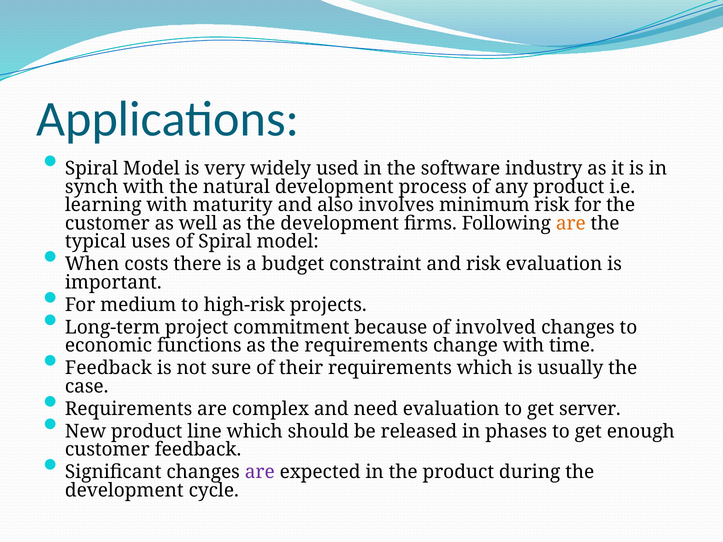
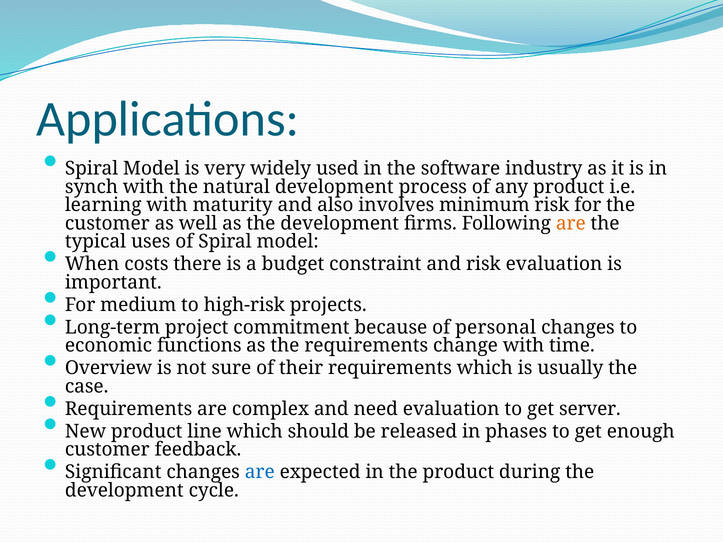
involved: involved -> personal
Feedback at (108, 368): Feedback -> Overview
are at (260, 472) colour: purple -> blue
